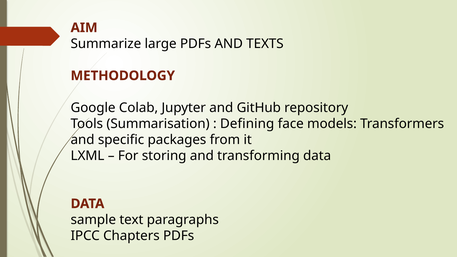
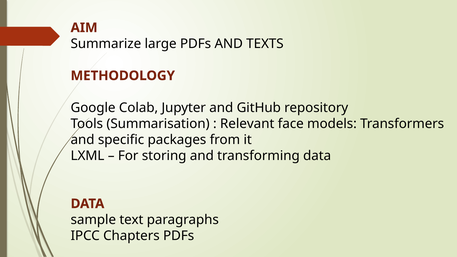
Defining: Defining -> Relevant
